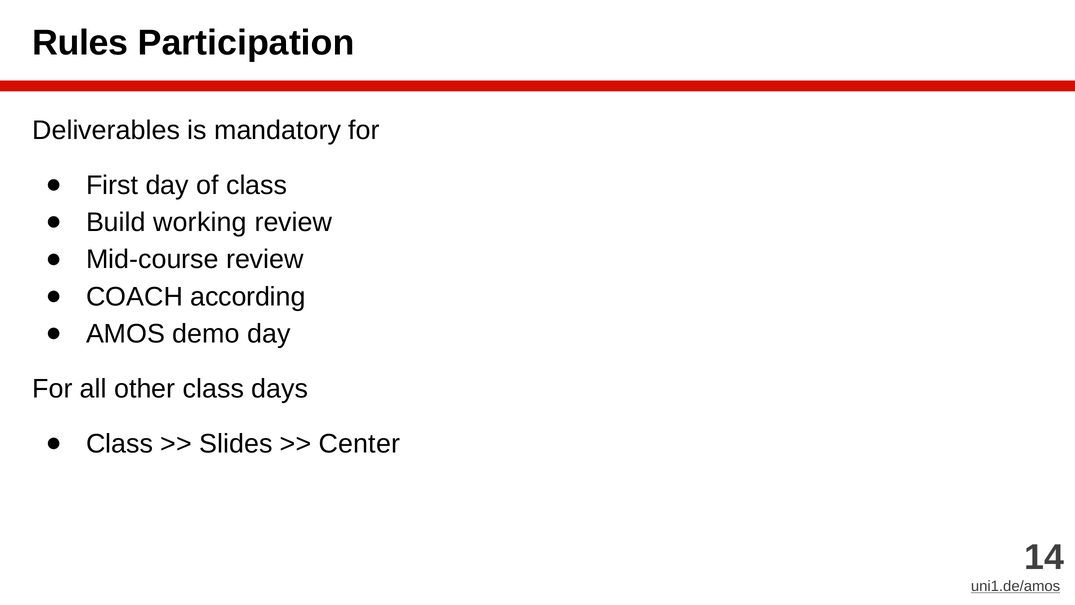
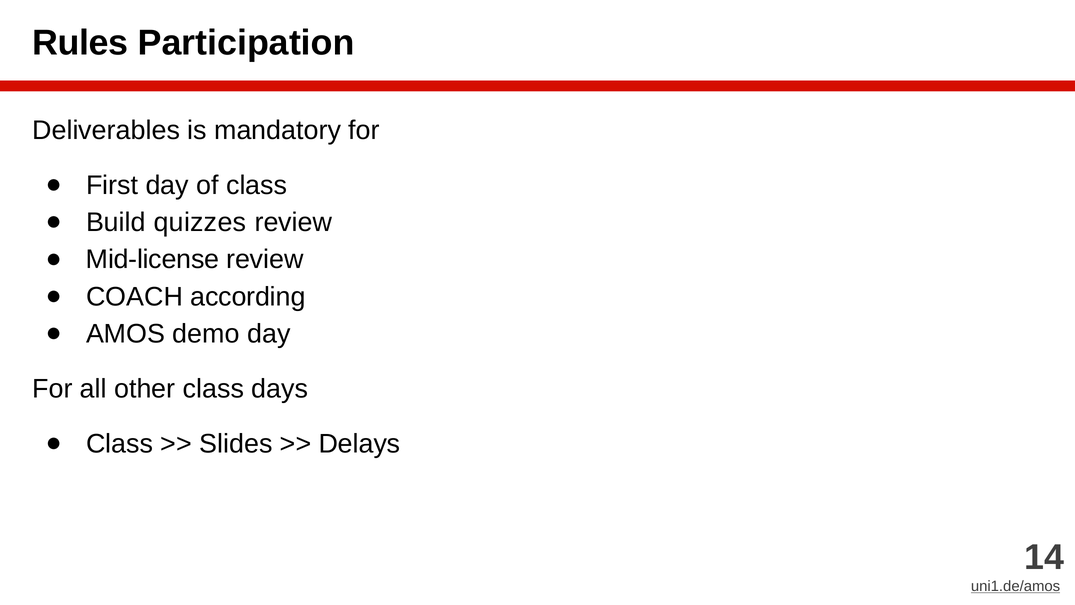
working: working -> quizzes
Mid-course: Mid-course -> Mid-license
Center: Center -> Delays
